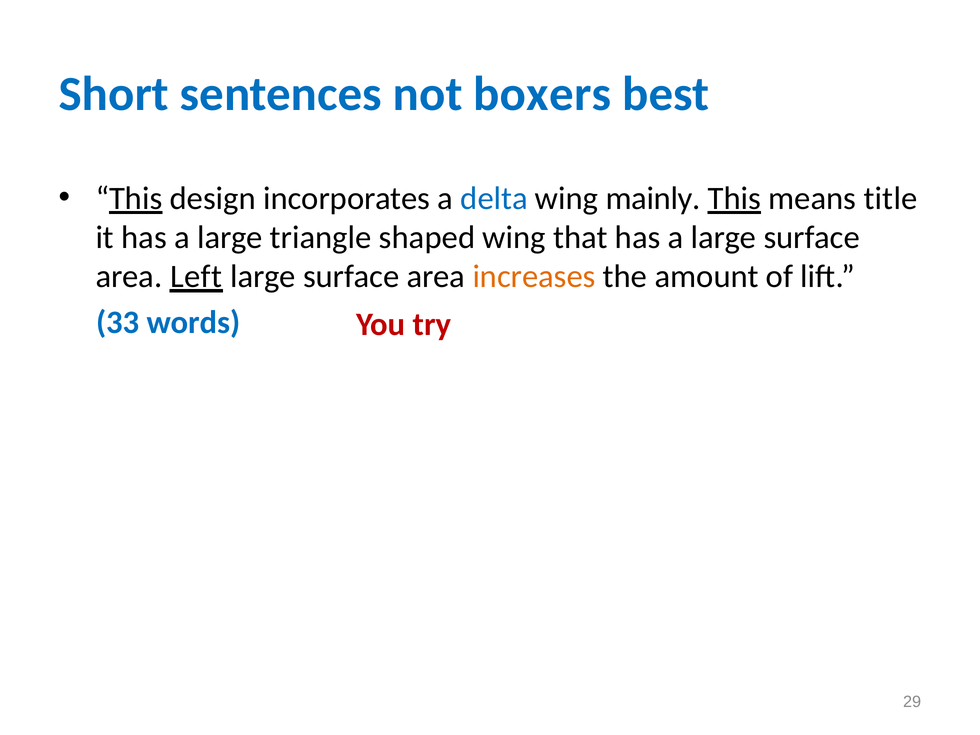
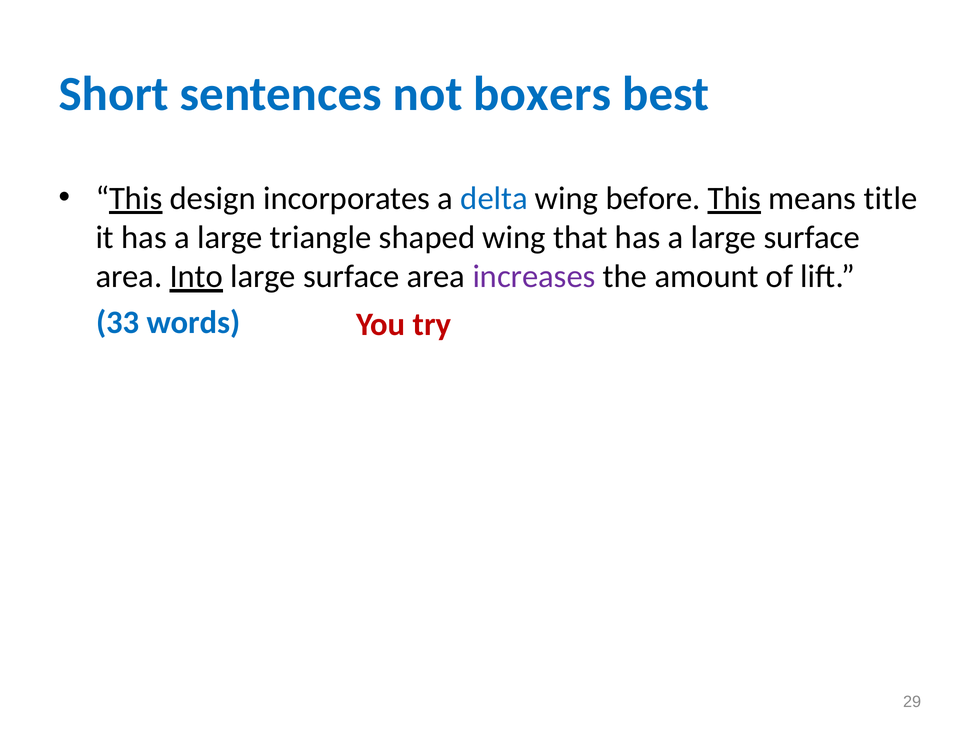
mainly: mainly -> before
Left: Left -> Into
increases colour: orange -> purple
